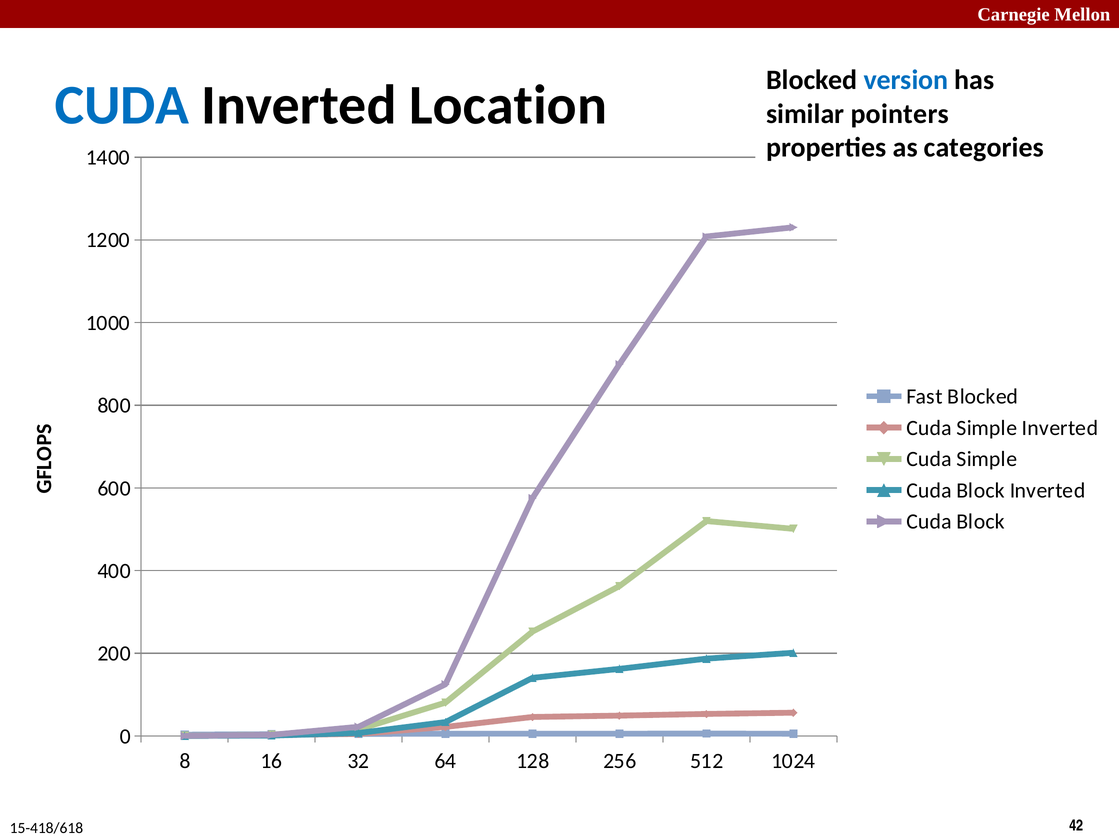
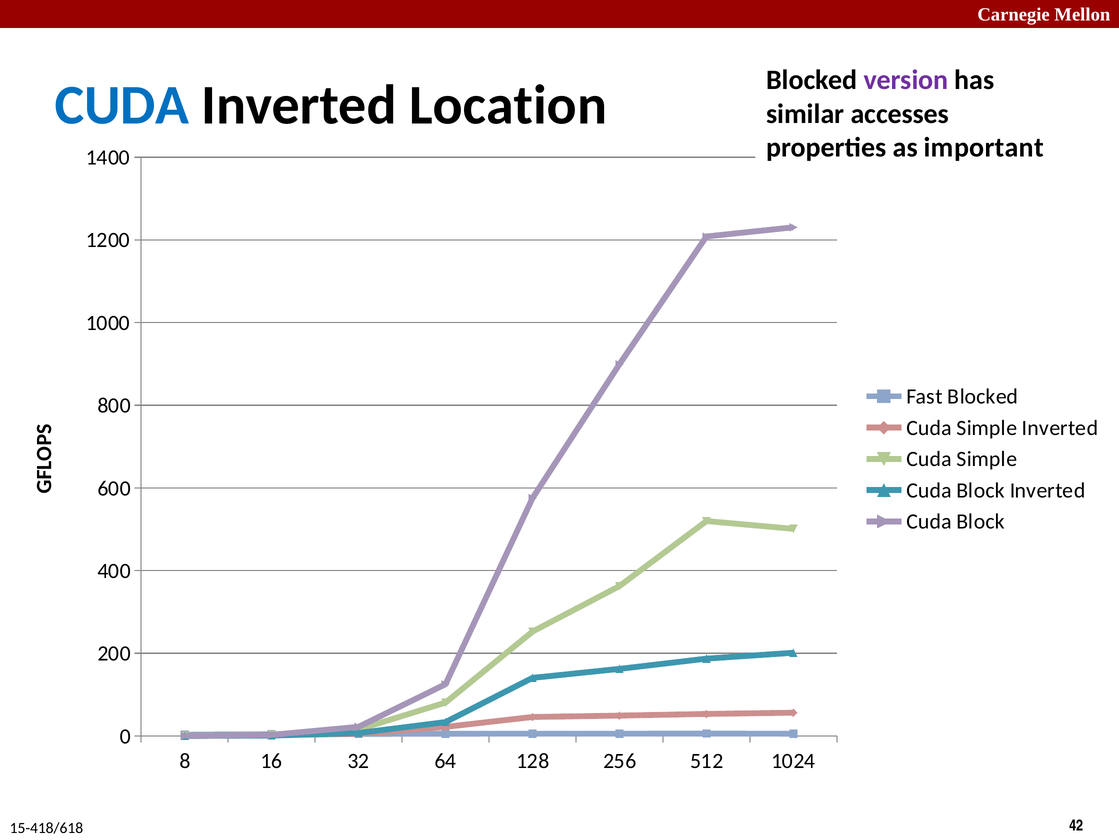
version colour: blue -> purple
pointers: pointers -> accesses
categories: categories -> important
